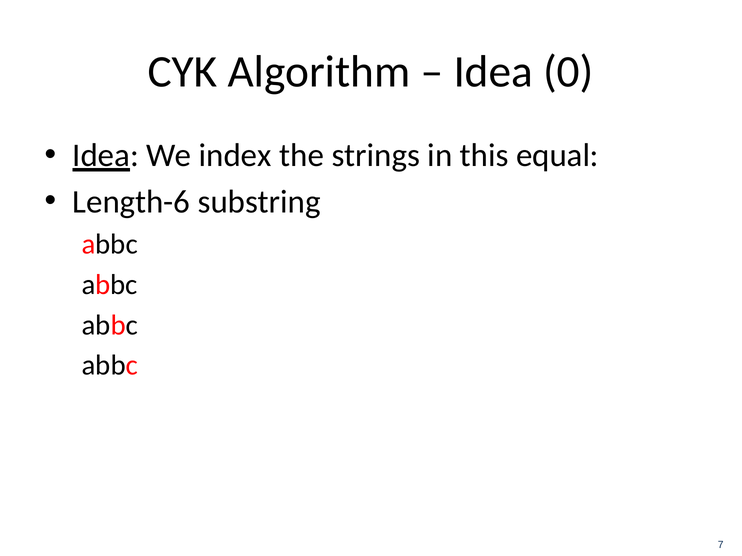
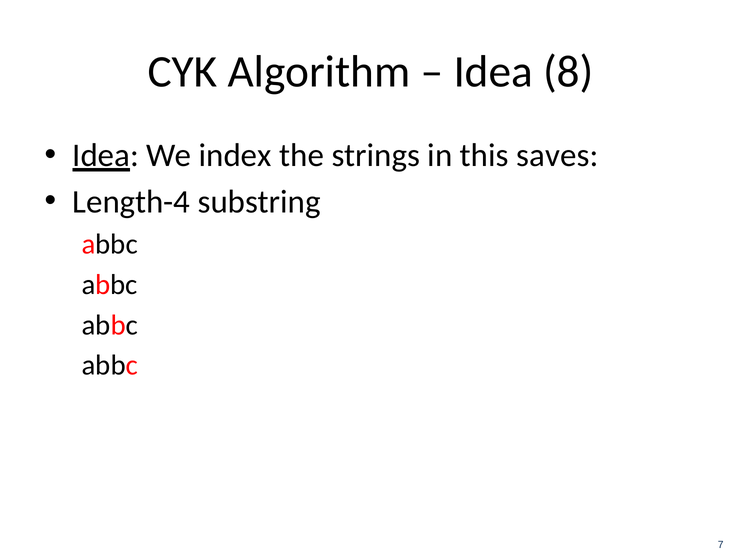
0: 0 -> 8
equal: equal -> saves
Length-6: Length-6 -> Length-4
